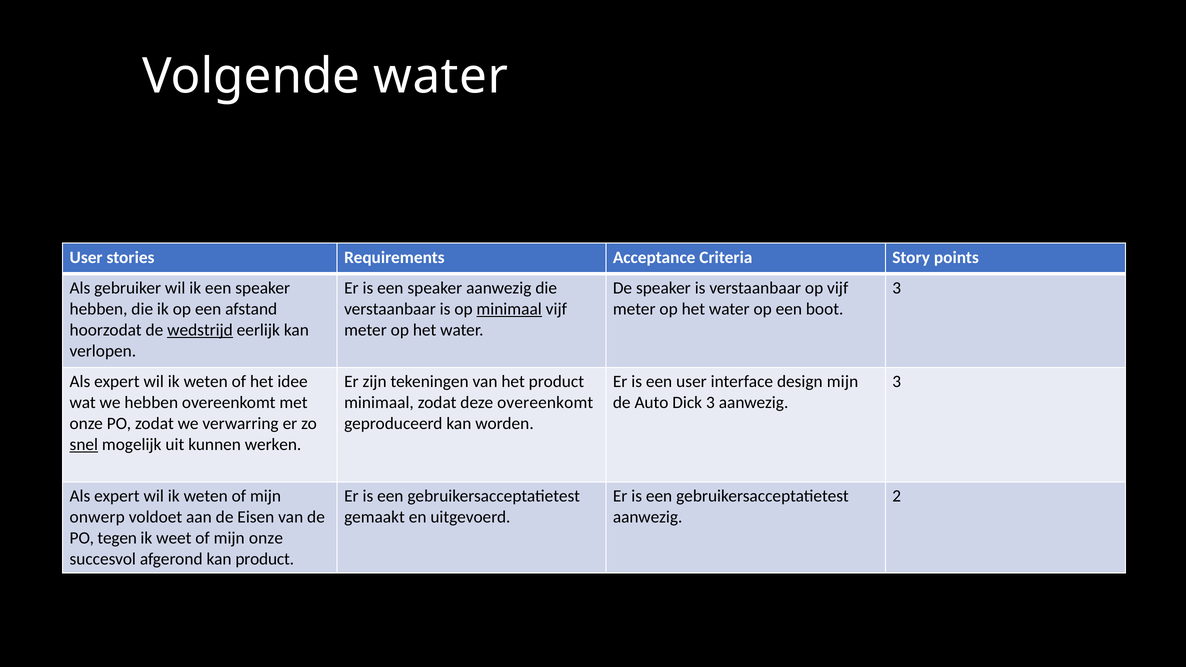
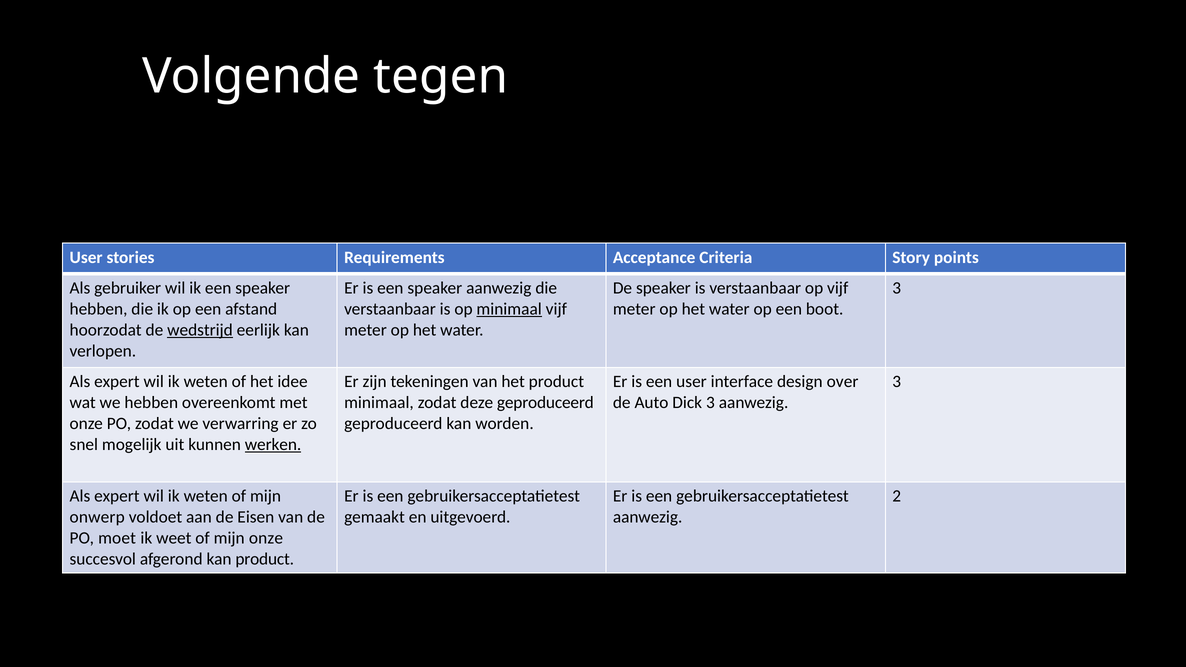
Volgende water: water -> tegen
design mijn: mijn -> over
deze overeenkomt: overeenkomt -> geproduceerd
snel underline: present -> none
werken underline: none -> present
tegen: tegen -> moet
